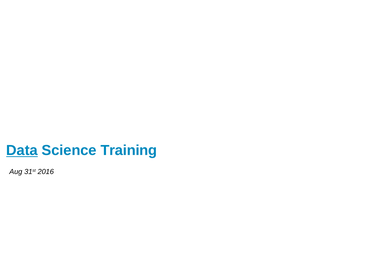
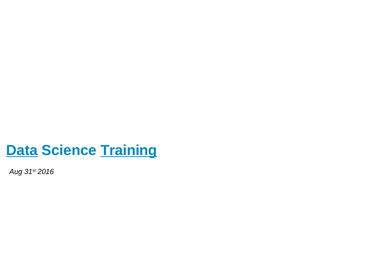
Training underline: none -> present
